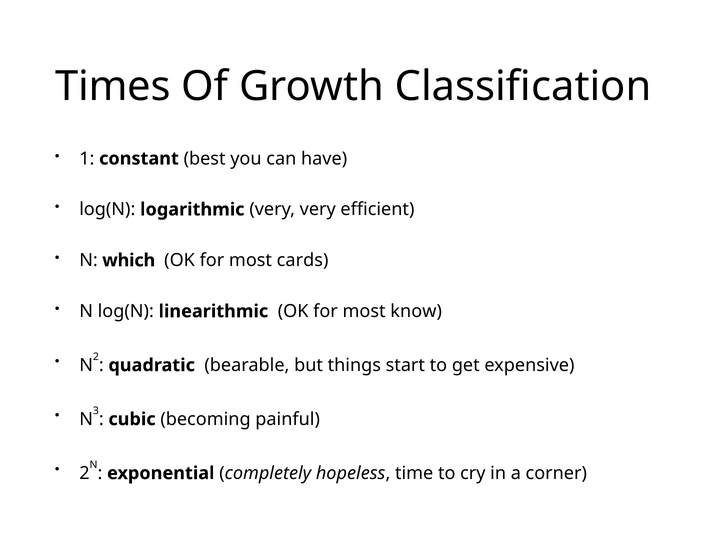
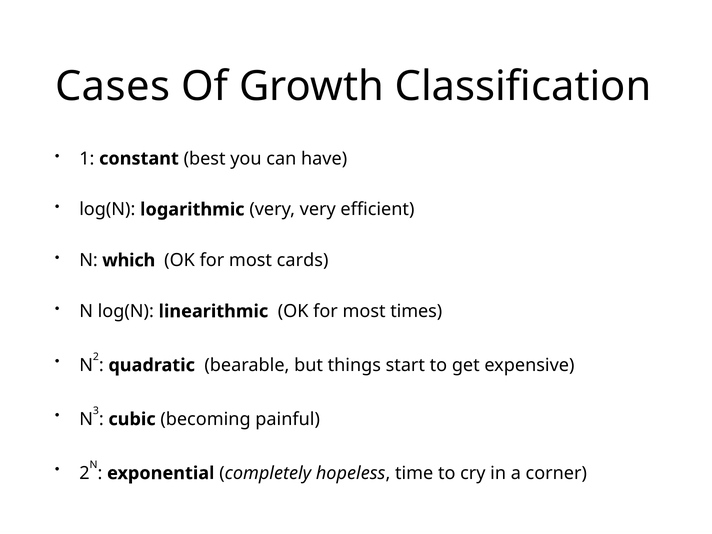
Times: Times -> Cases
know: know -> times
